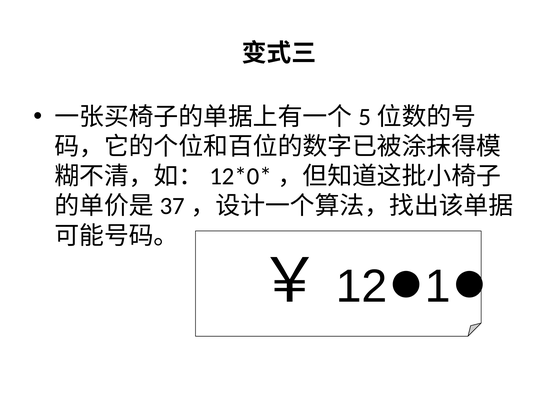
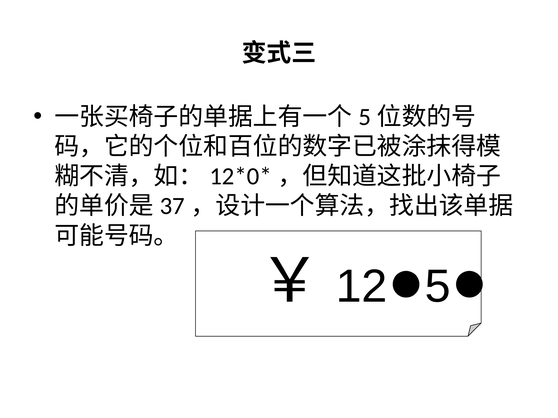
1: 1 -> 5
